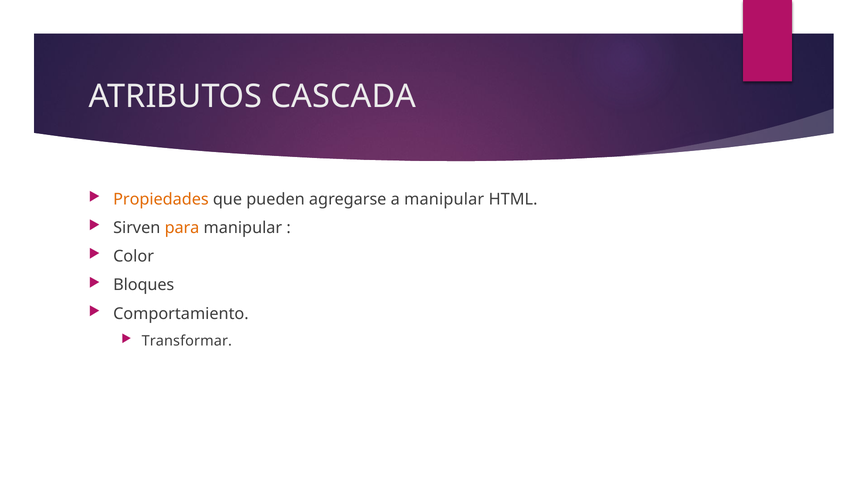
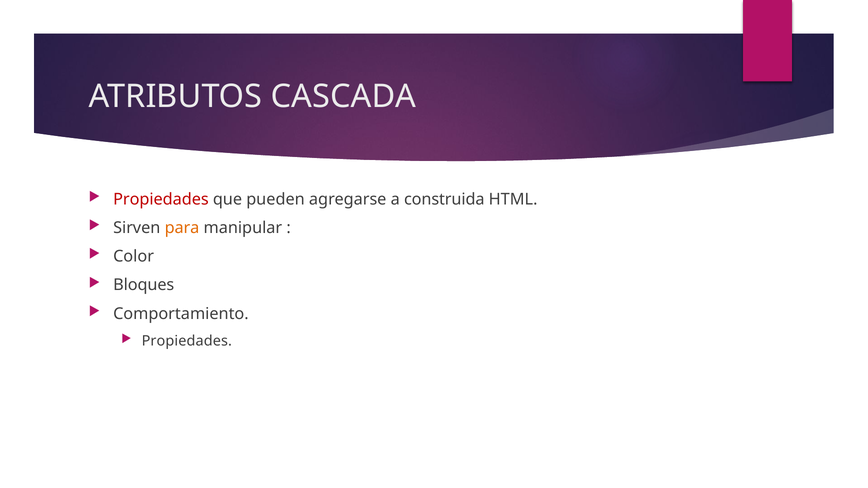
Propiedades at (161, 200) colour: orange -> red
a manipular: manipular -> construida
Transformar at (187, 341): Transformar -> Propiedades
